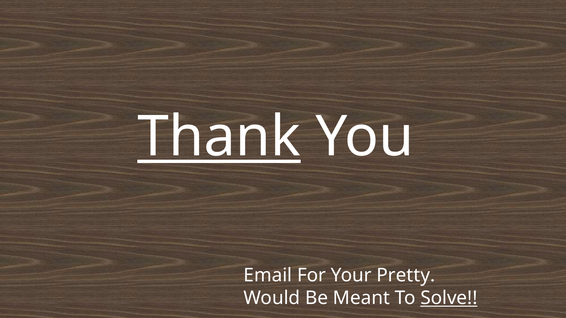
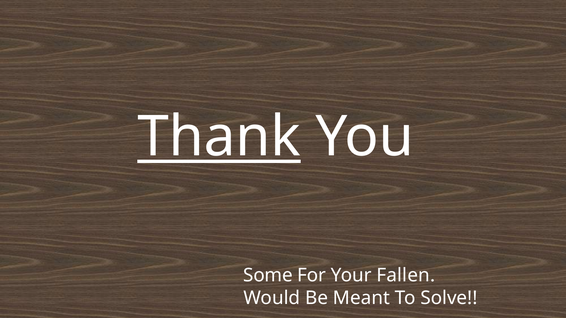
Email: Email -> Some
Pretty: Pretty -> Fallen
Solve underline: present -> none
